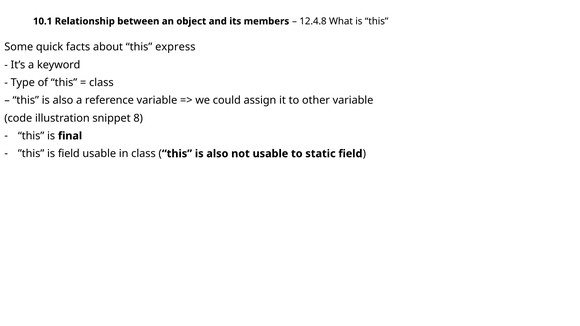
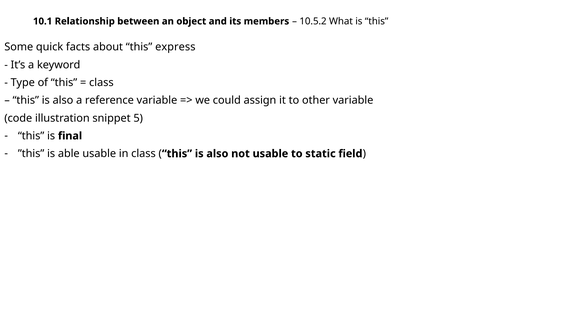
12.4.8: 12.4.8 -> 10.5.2
8: 8 -> 5
is field: field -> able
